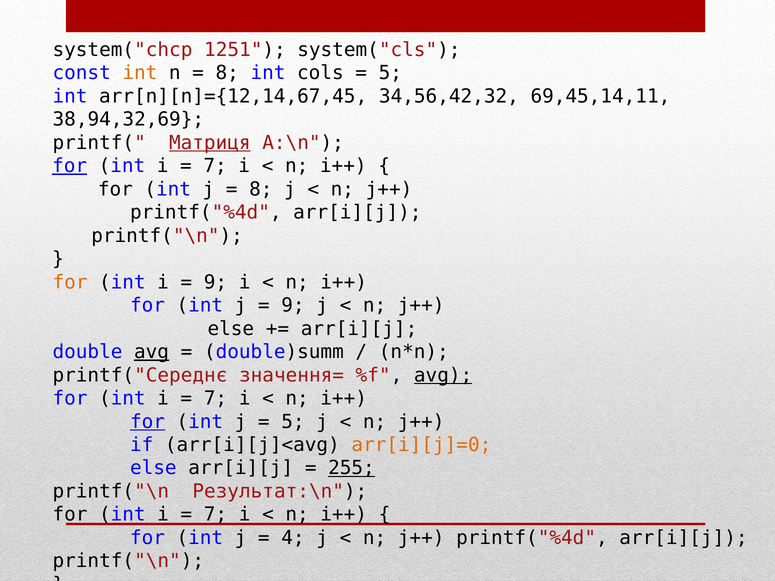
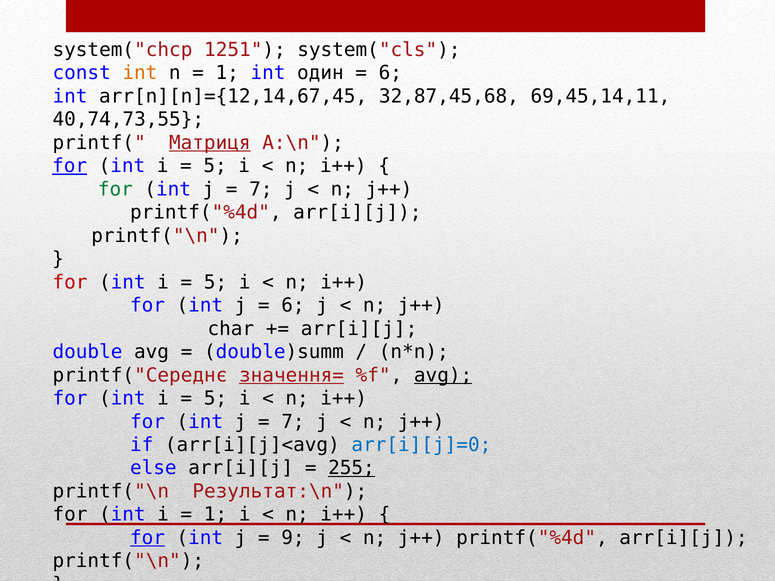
8 at (227, 73): 8 -> 1
cols: cols -> один
5 at (390, 73): 5 -> 6
34,56,42,32: 34,56,42,32 -> 32,87,45,68
38,94,32,69: 38,94,32,69 -> 40,74,73,55
7 at (215, 166): 7 -> 5
for at (115, 189) colour: black -> green
8 at (261, 189): 8 -> 7
for at (70, 282) colour: orange -> red
9 at (215, 282): 9 -> 5
9 at (293, 306): 9 -> 6
else at (231, 329): else -> char
avg at (152, 352) underline: present -> none
значення= underline: none -> present
7 at (215, 399): 7 -> 5
for at (148, 422) underline: present -> none
5 at (293, 422): 5 -> 7
arr[i][j]=0 colour: orange -> blue
7 at (215, 515): 7 -> 1
for at (148, 538) underline: none -> present
4: 4 -> 9
